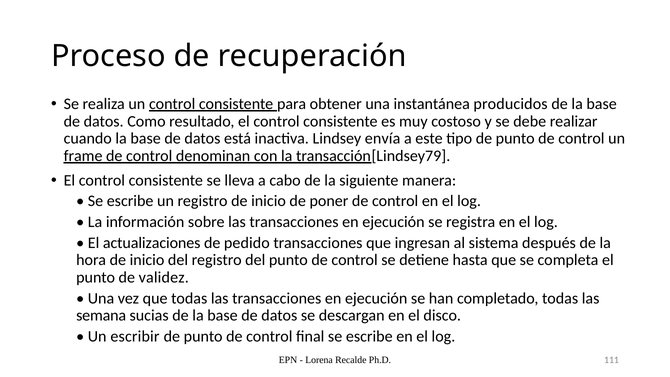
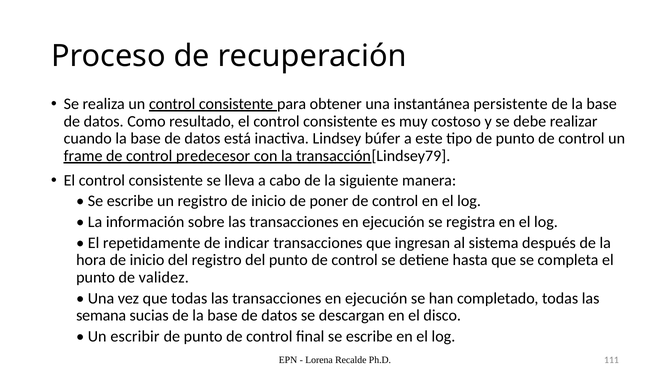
producidos: producidos -> persistente
envía: envía -> búfer
denominan: denominan -> predecesor
actualizaciones: actualizaciones -> repetidamente
pedido: pedido -> indicar
